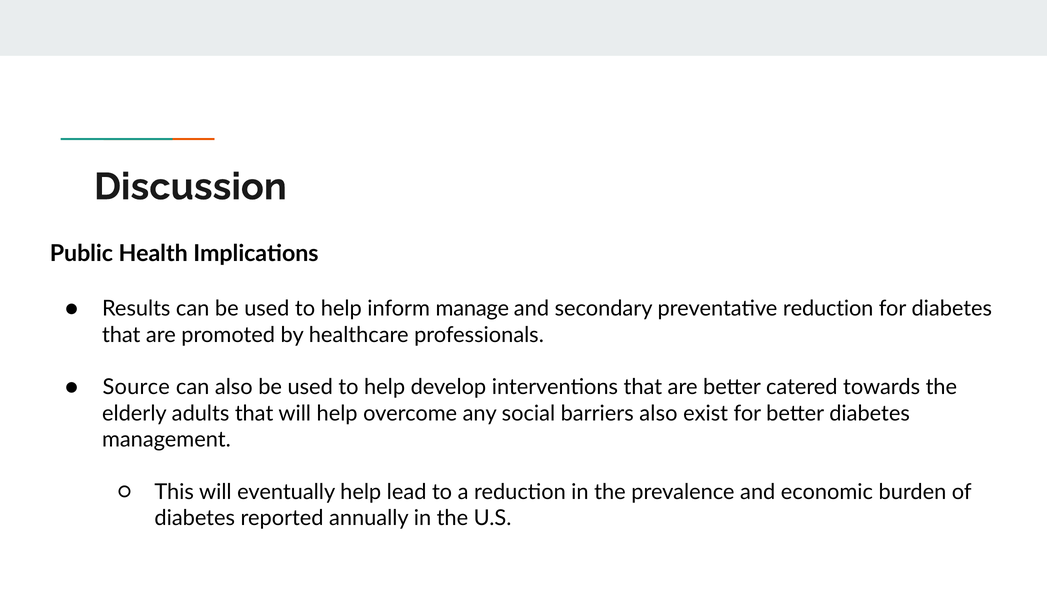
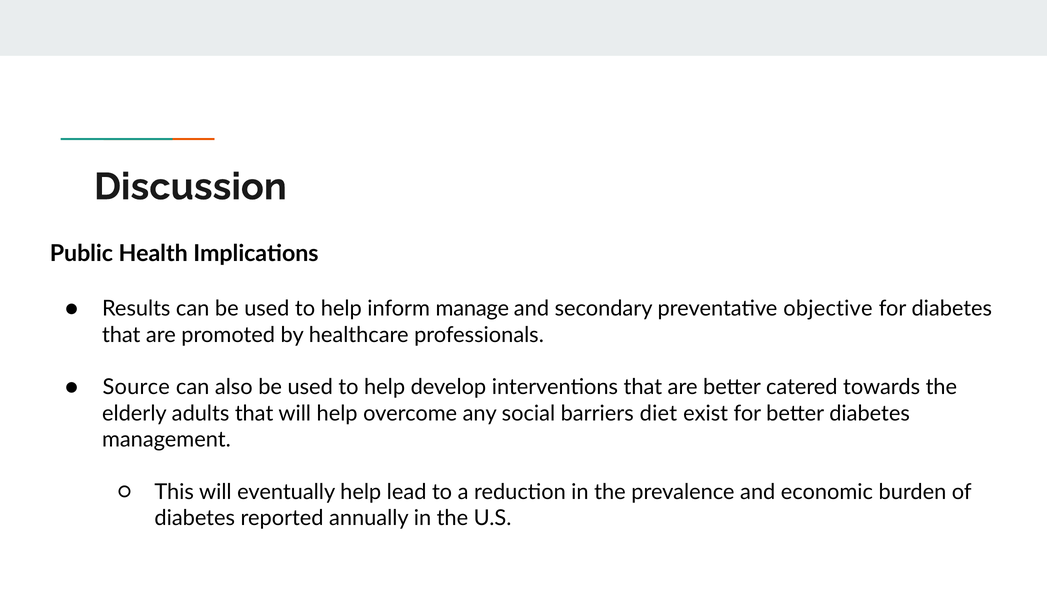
preventative reduction: reduction -> objective
barriers also: also -> diet
